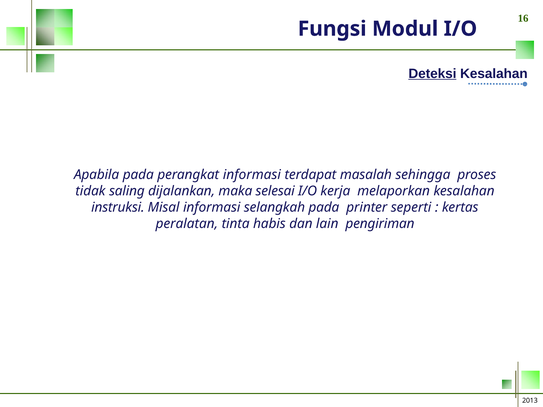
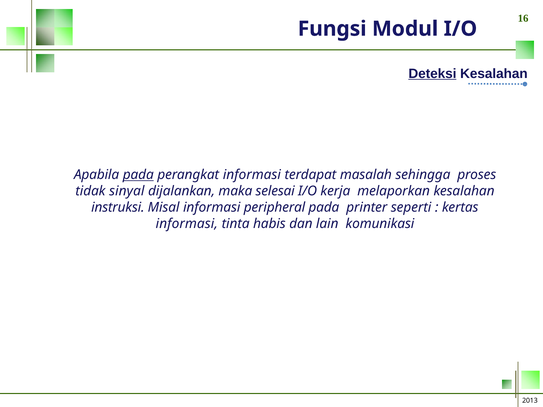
pada at (138, 175) underline: none -> present
saling: saling -> sinyal
selangkah: selangkah -> peripheral
peralatan at (187, 224): peralatan -> informasi
pengiriman: pengiriman -> komunikasi
